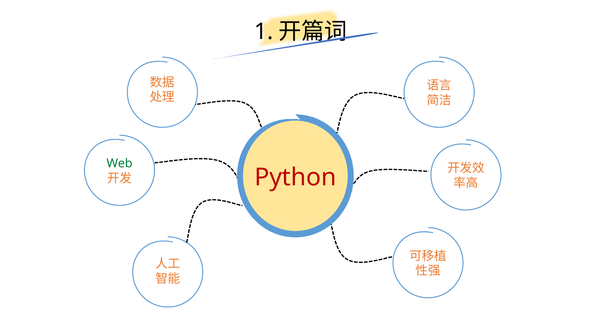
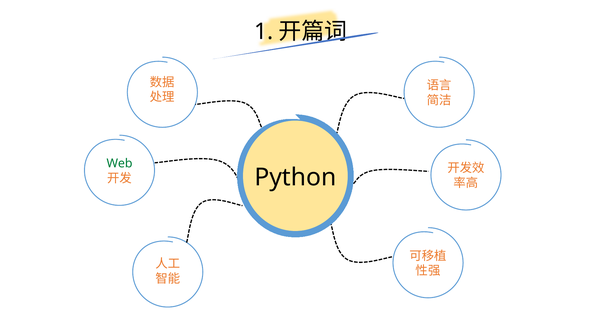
Python colour: red -> black
